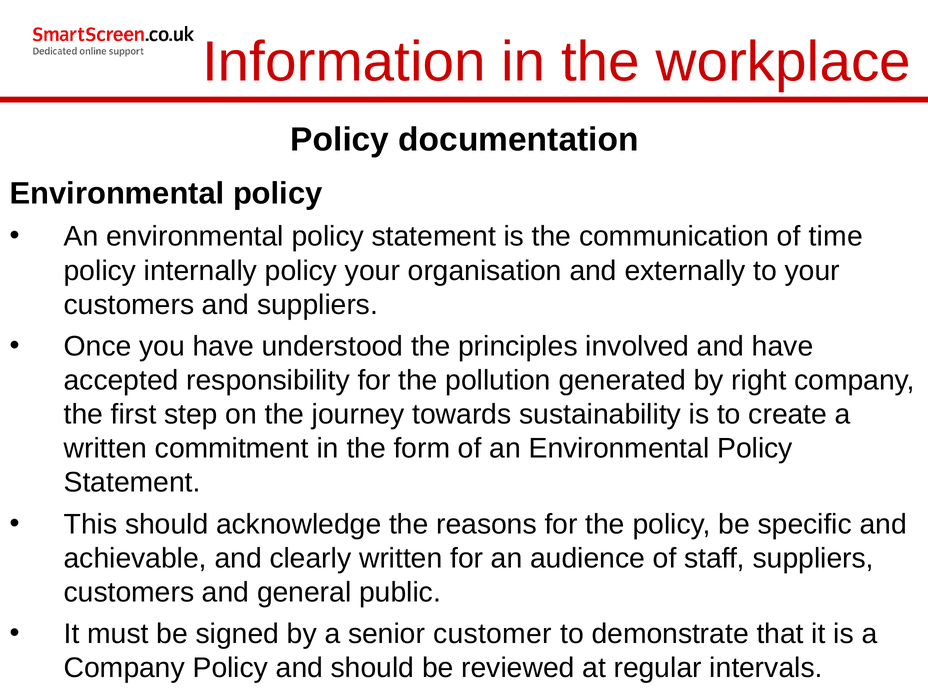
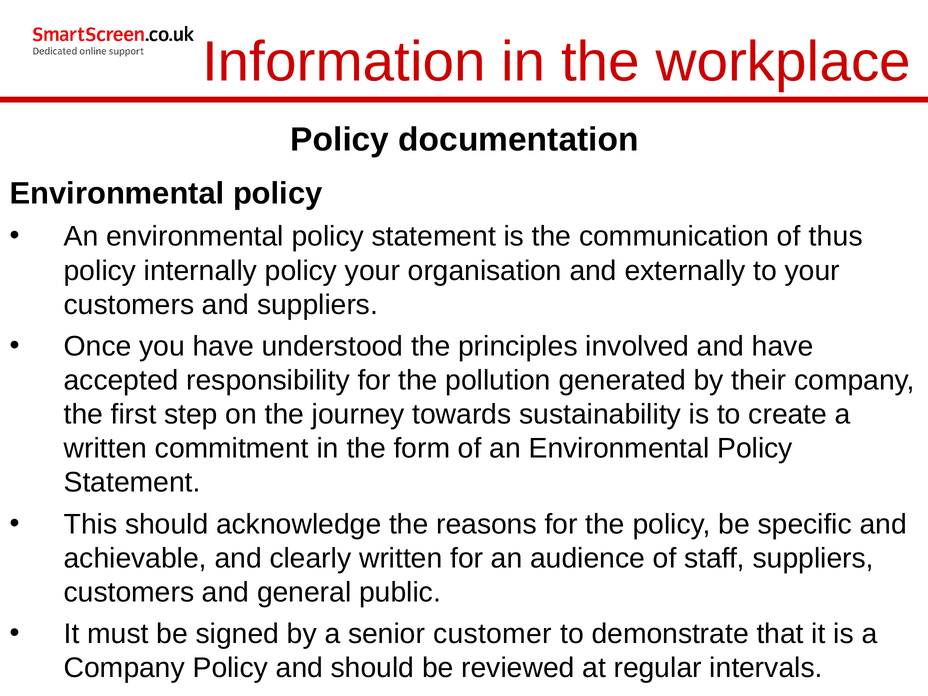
time: time -> thus
right: right -> their
